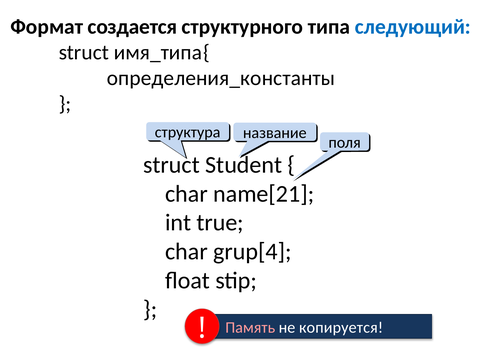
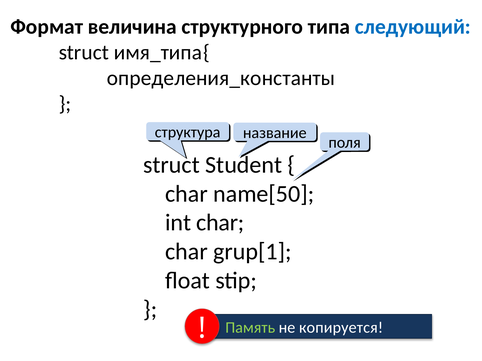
создается: создается -> величина
name[21: name[21 -> name[50
int true: true -> char
grup[4: grup[4 -> grup[1
Память colour: pink -> light green
